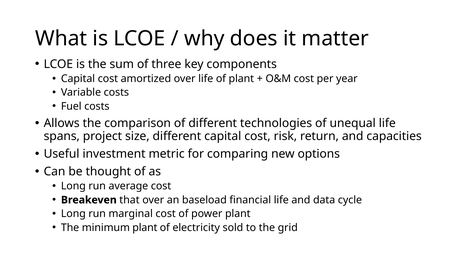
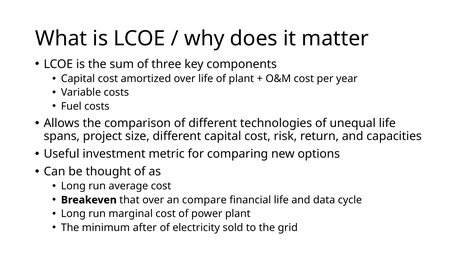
baseload: baseload -> compare
minimum plant: plant -> after
